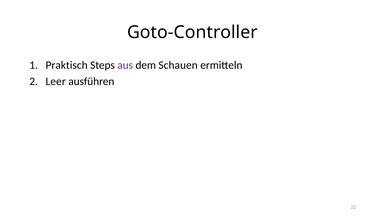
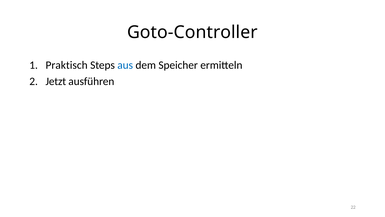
aus colour: purple -> blue
Schauen: Schauen -> Speicher
Leer: Leer -> Jetzt
